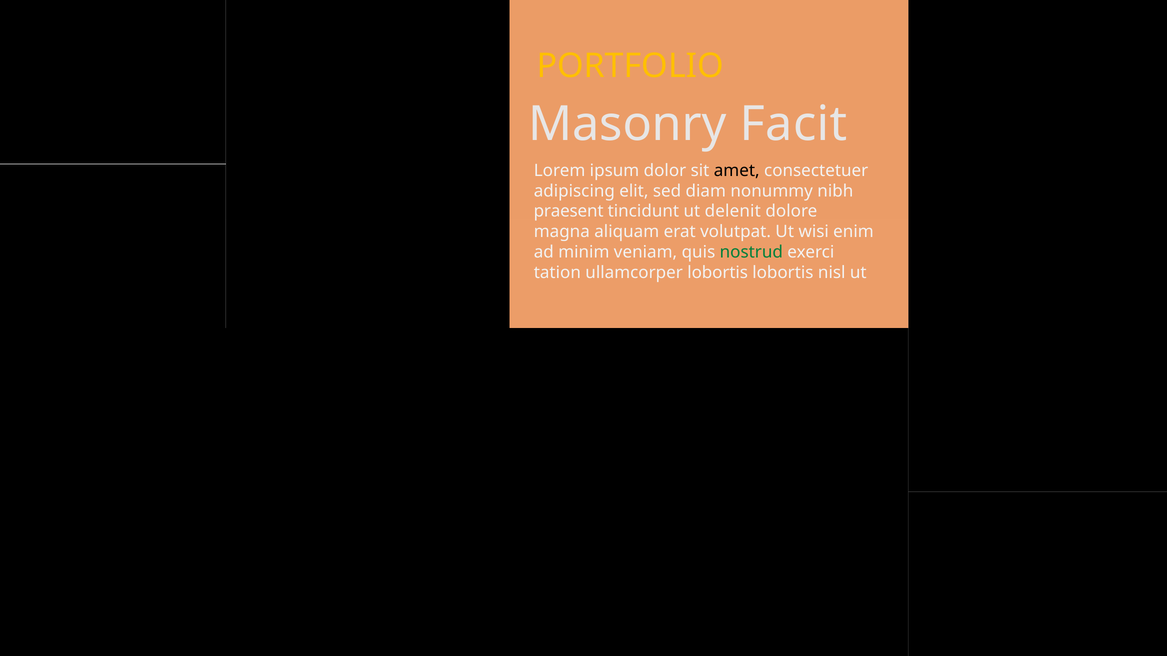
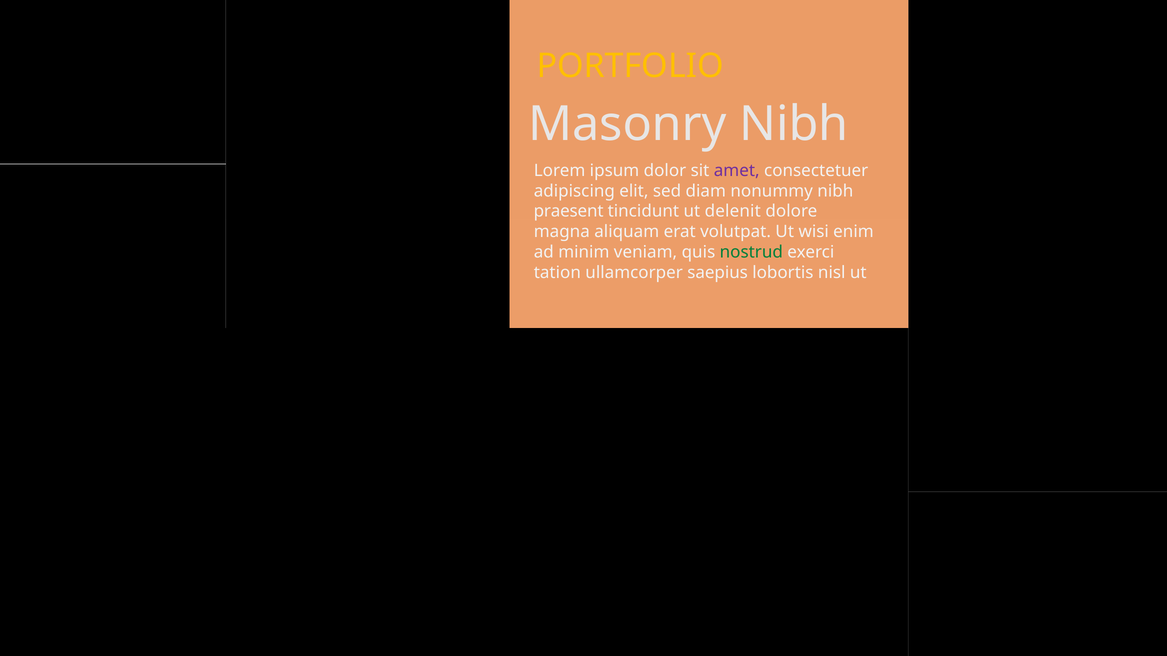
Masonry Facit: Facit -> Nibh
amet colour: black -> purple
ullamcorper lobortis: lobortis -> saepius
